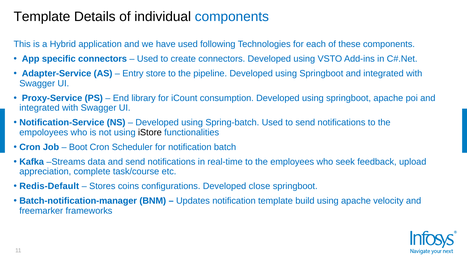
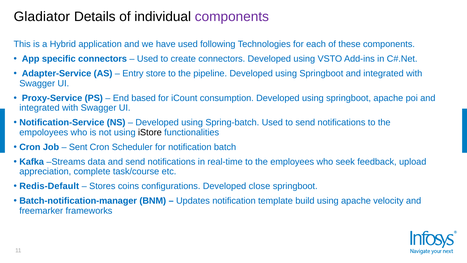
Template at (42, 17): Template -> Gladiator
components at (232, 17) colour: blue -> purple
library: library -> based
Boot: Boot -> Sent
